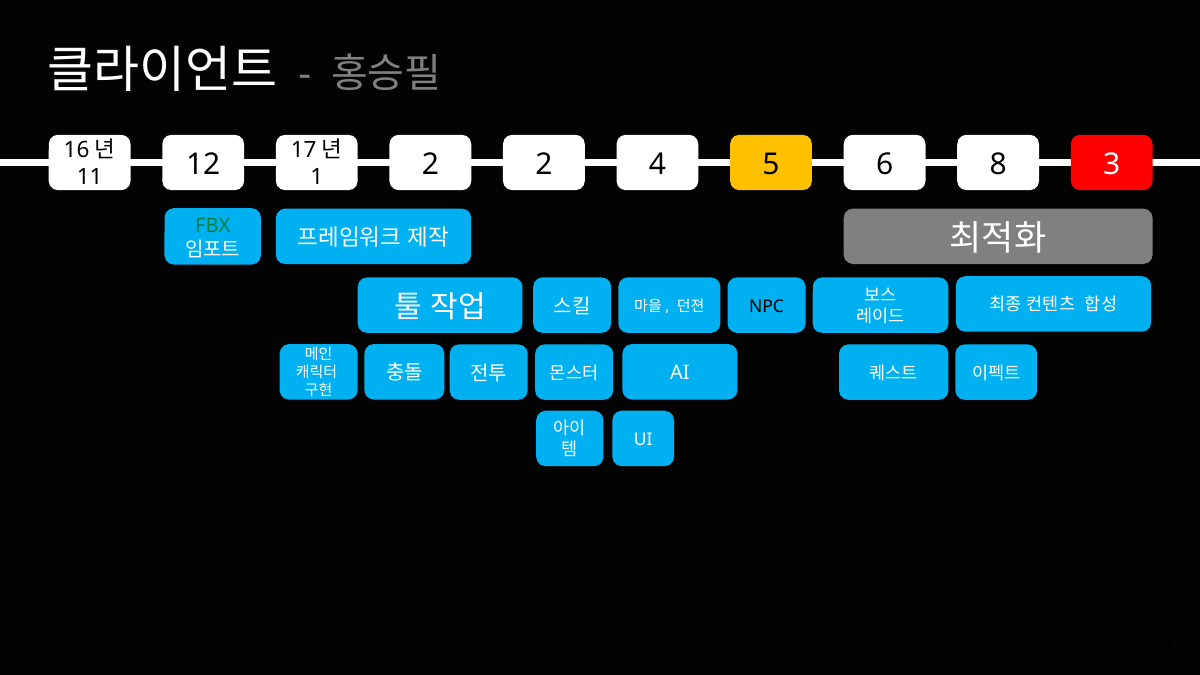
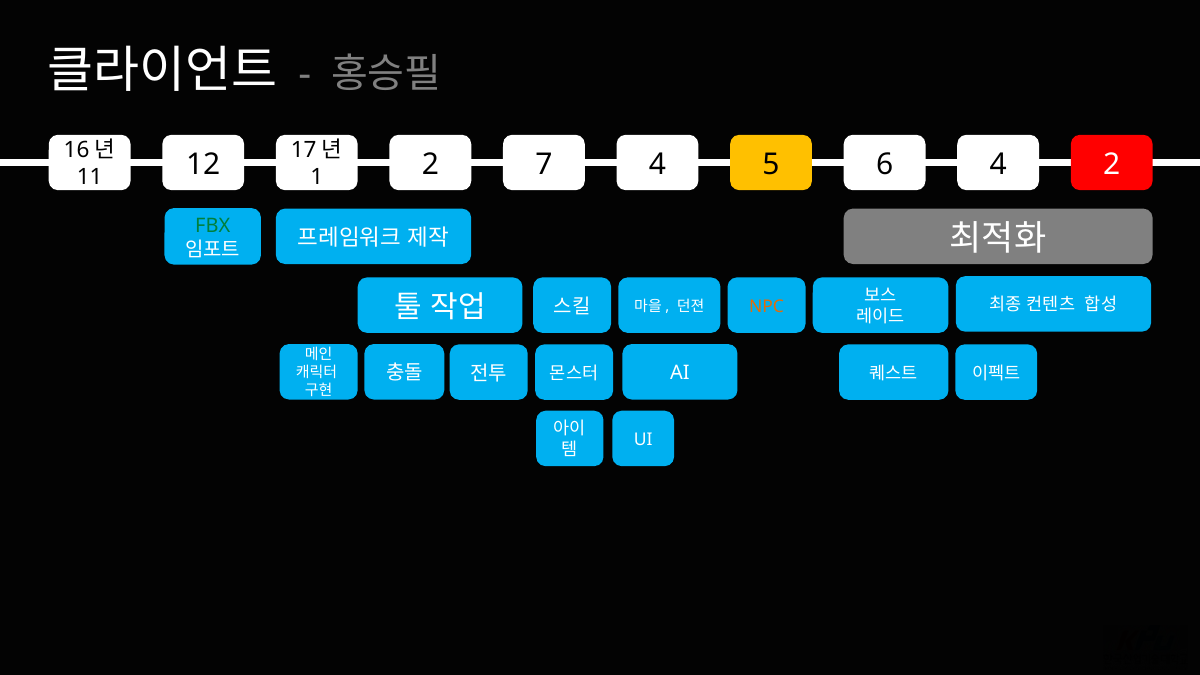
2 2: 2 -> 7
6 8: 8 -> 4
5 3: 3 -> 2
NPC colour: black -> orange
